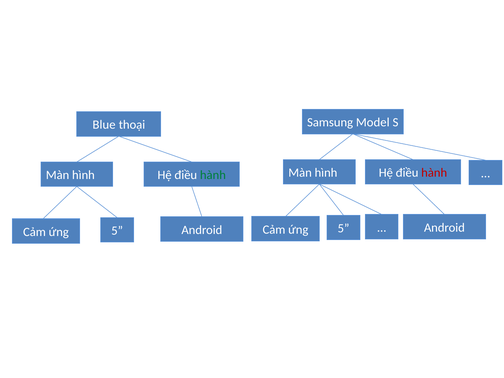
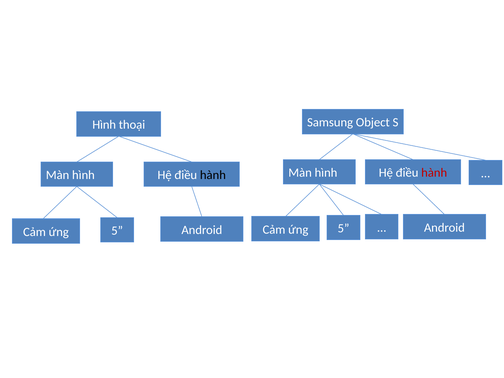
Model: Model -> Object
Blue at (104, 125): Blue -> Hình
hành at (213, 175) colour: green -> black
